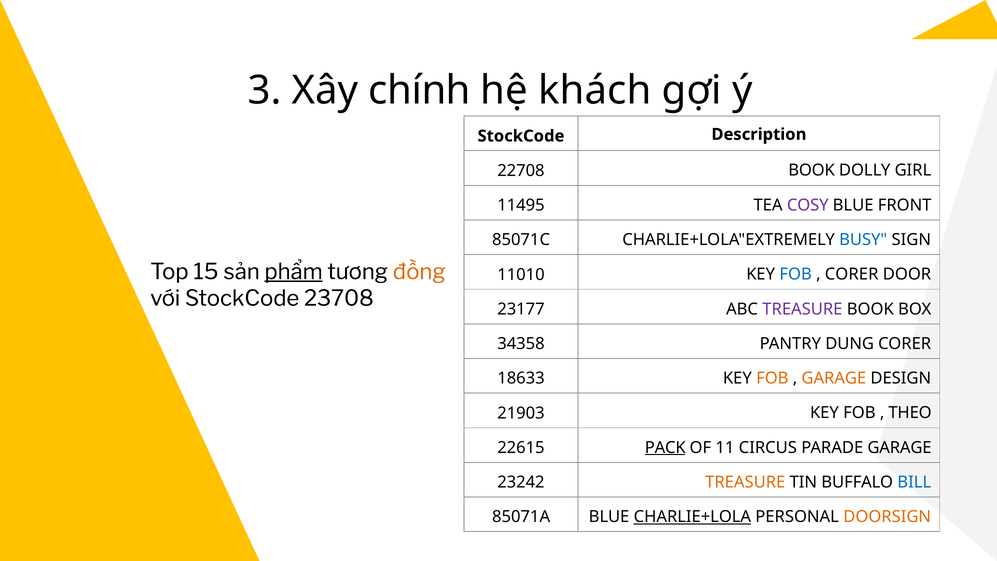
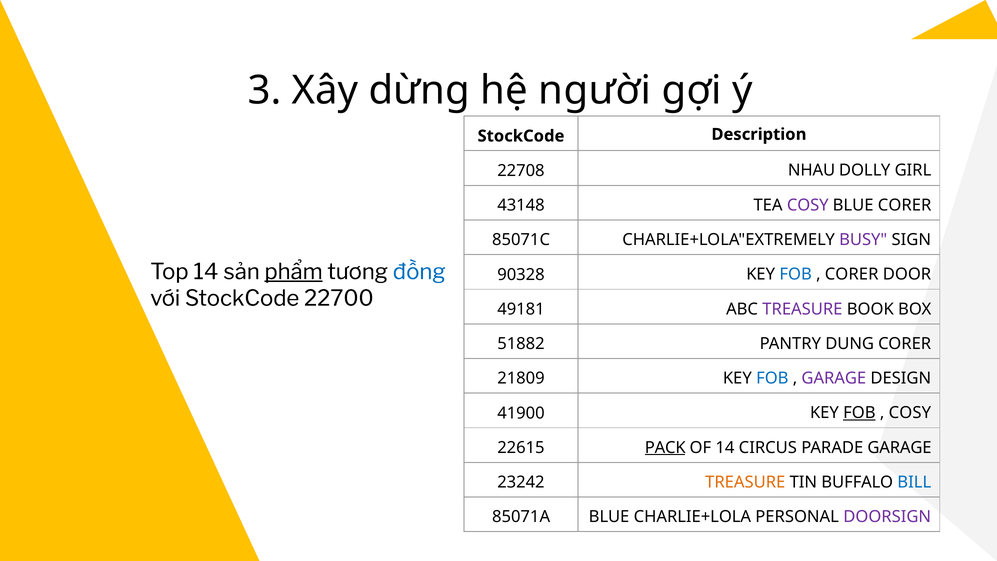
chính: chính -> dừng
khách: khách -> người
22708 BOOK: BOOK -> NHAU
11495: 11495 -> 43148
BLUE FRONT: FRONT -> CORER
BUSY colour: blue -> purple
Top 15: 15 -> 14
đồng colour: orange -> blue
11010: 11010 -> 90328
23708: 23708 -> 22700
23177: 23177 -> 49181
34358: 34358 -> 51882
18633: 18633 -> 21809
FOB at (772, 378) colour: orange -> blue
GARAGE at (834, 378) colour: orange -> purple
21903: 21903 -> 41900
FOB at (859, 413) underline: none -> present
THEO at (910, 413): THEO -> COSY
OF 11: 11 -> 14
CHARLIE+LOLA underline: present -> none
DOORSIGN colour: orange -> purple
